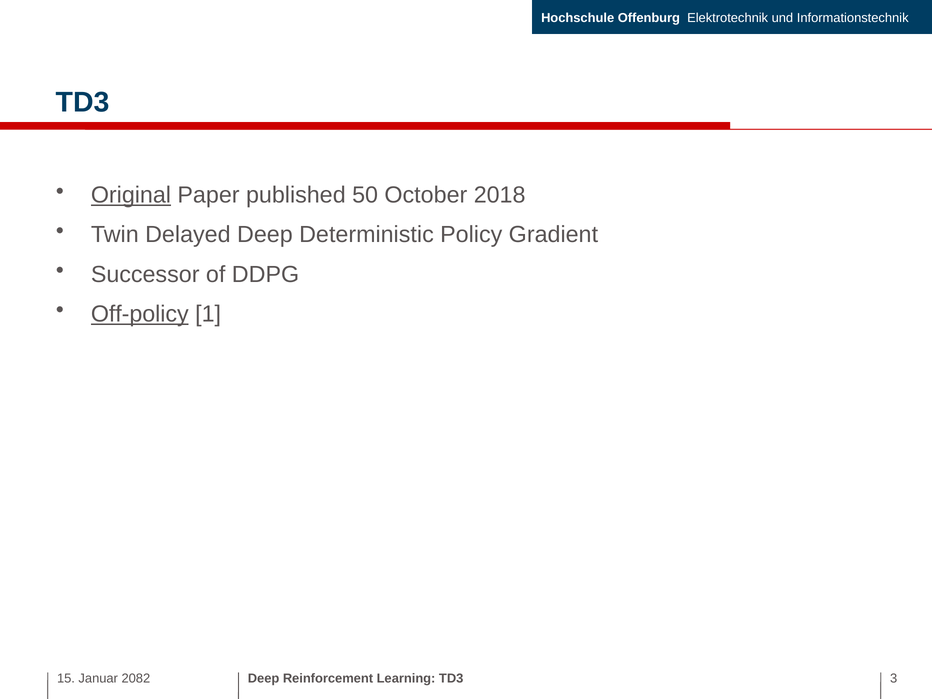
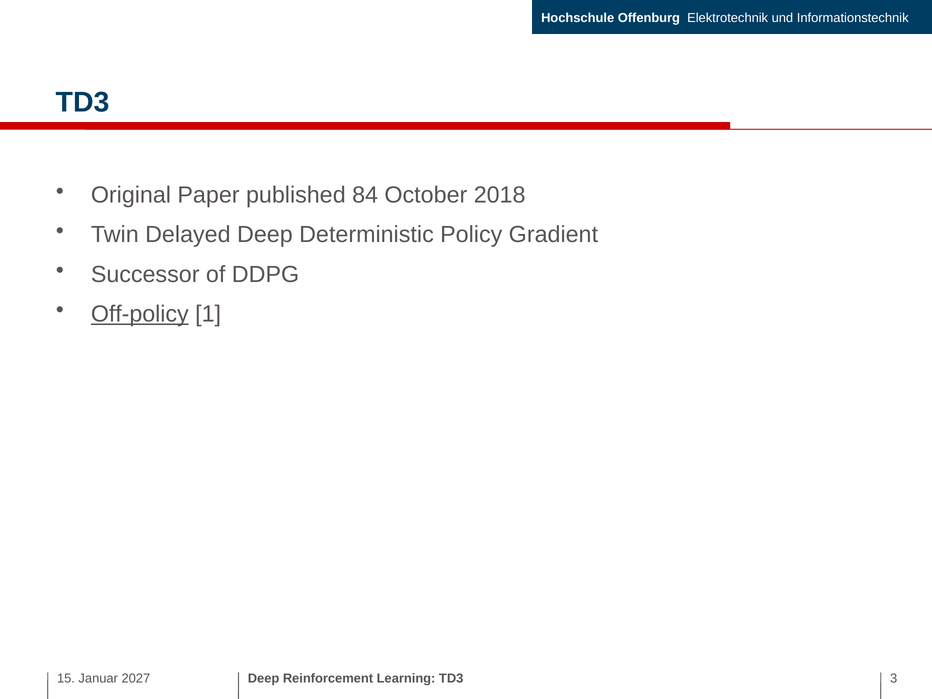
Original underline: present -> none
50: 50 -> 84
2082: 2082 -> 2027
